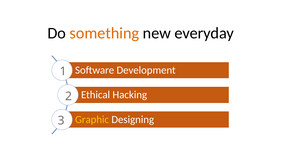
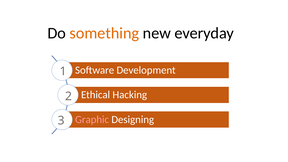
Graphic colour: yellow -> pink
